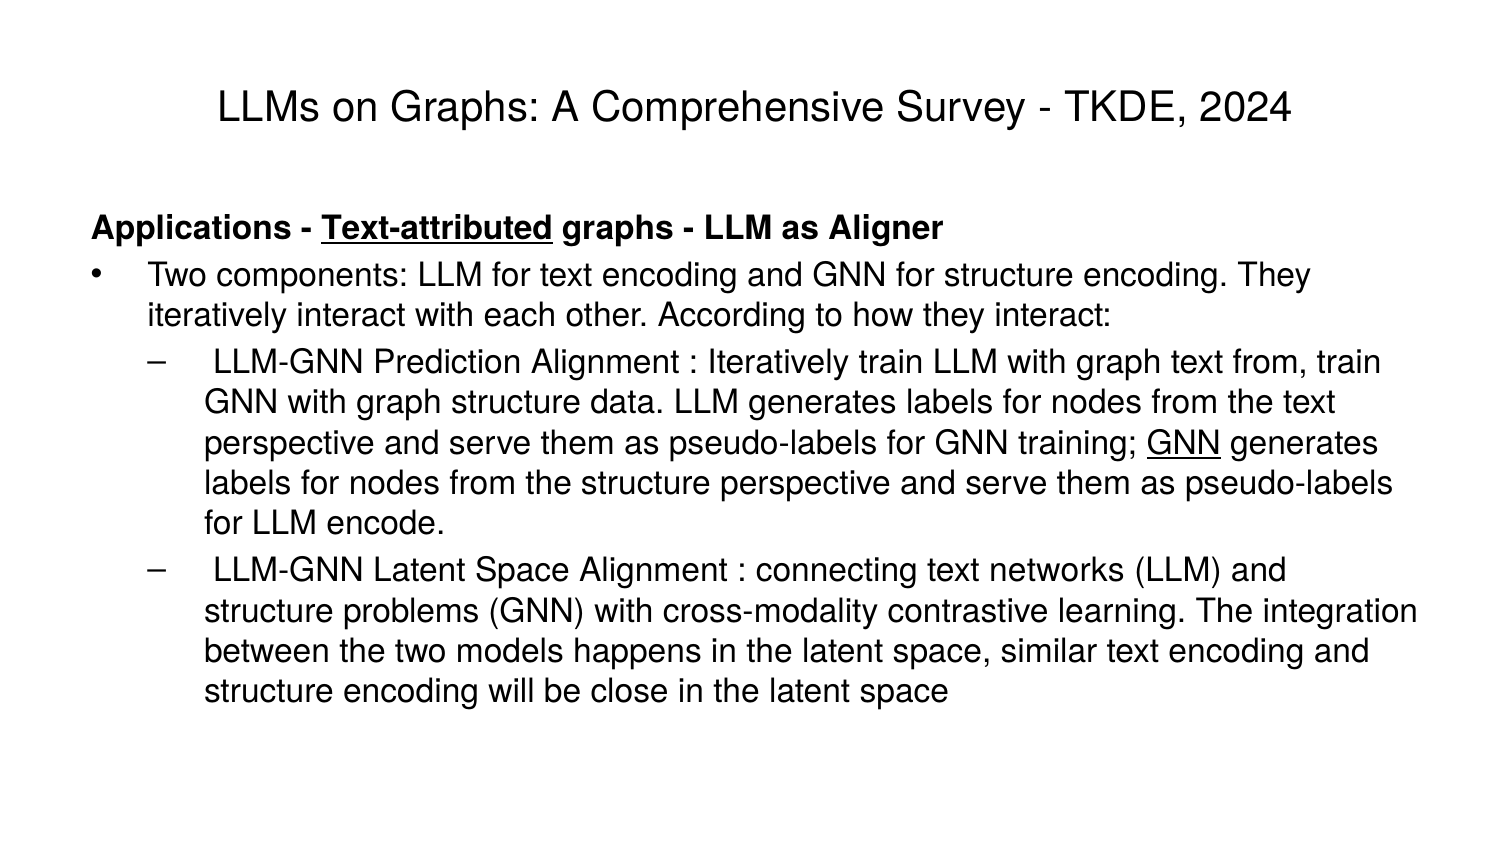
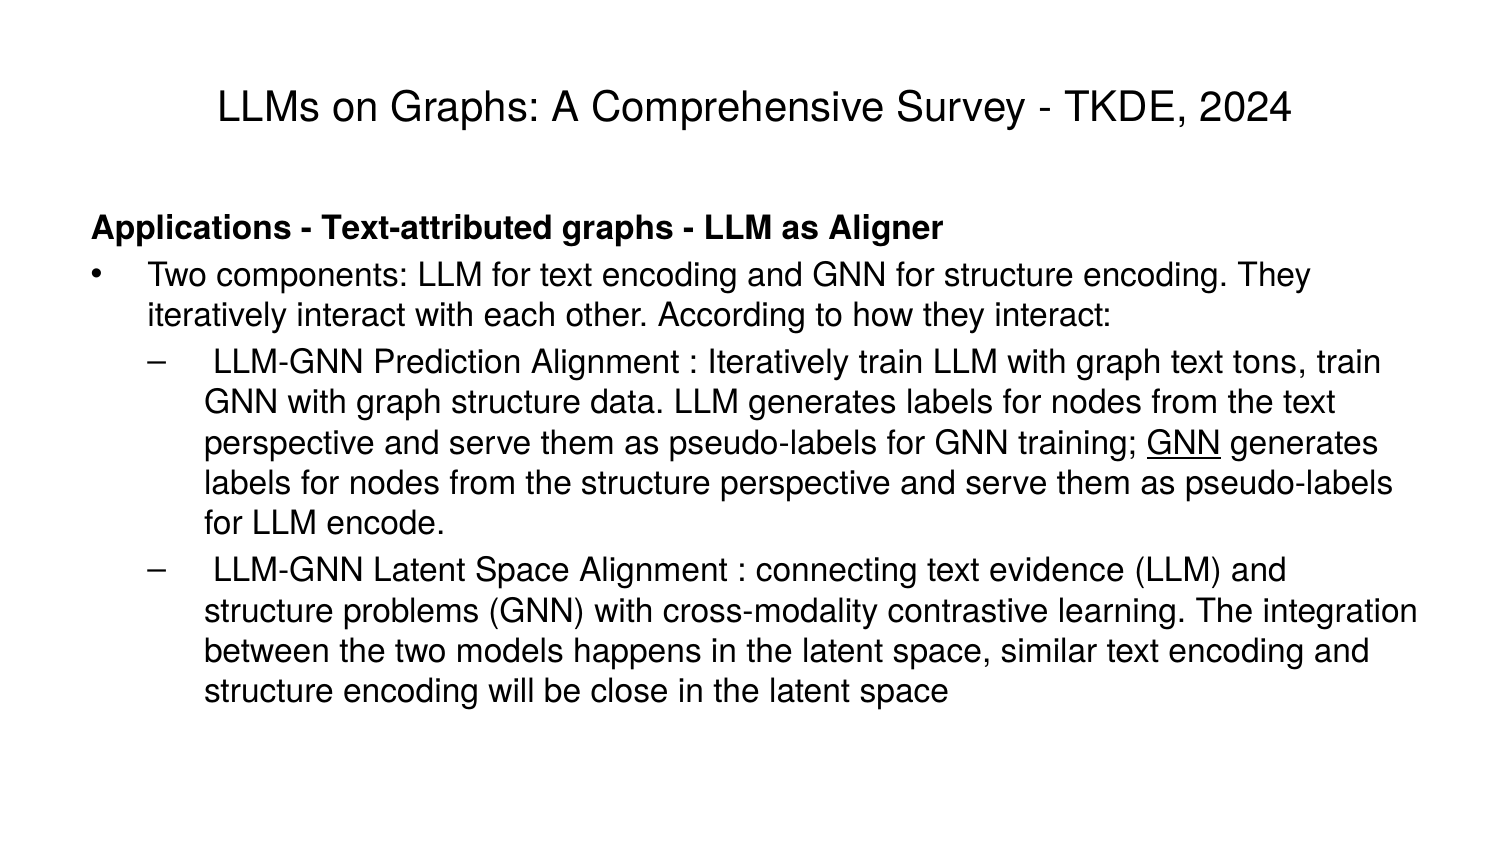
Text-attributed underline: present -> none
text from: from -> tons
networks: networks -> evidence
